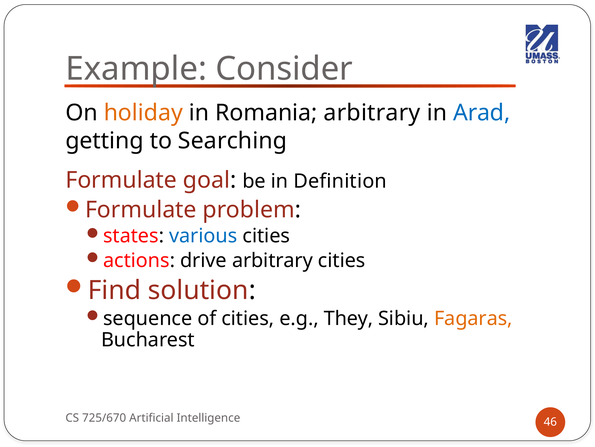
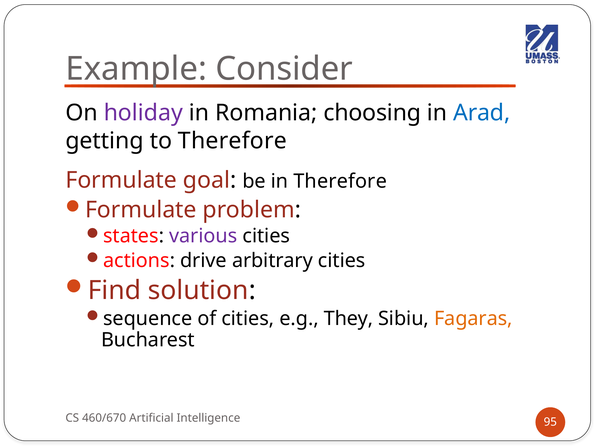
holiday colour: orange -> purple
Romania arbitrary: arbitrary -> choosing
to Searching: Searching -> Therefore
in Definition: Definition -> Therefore
various colour: blue -> purple
725/670: 725/670 -> 460/670
46: 46 -> 95
